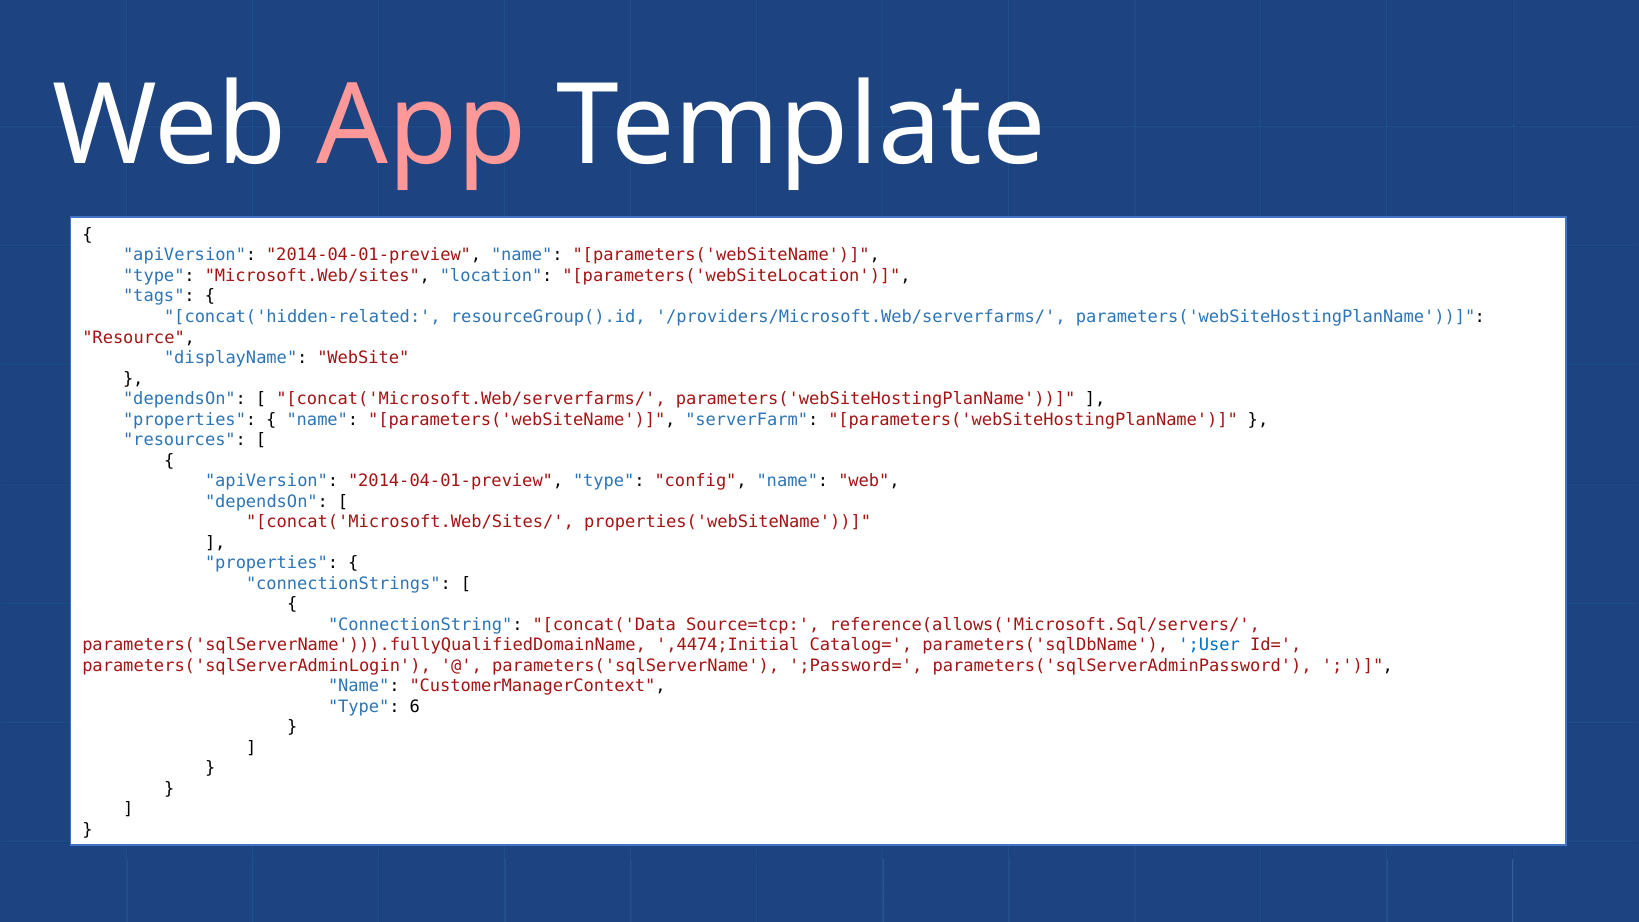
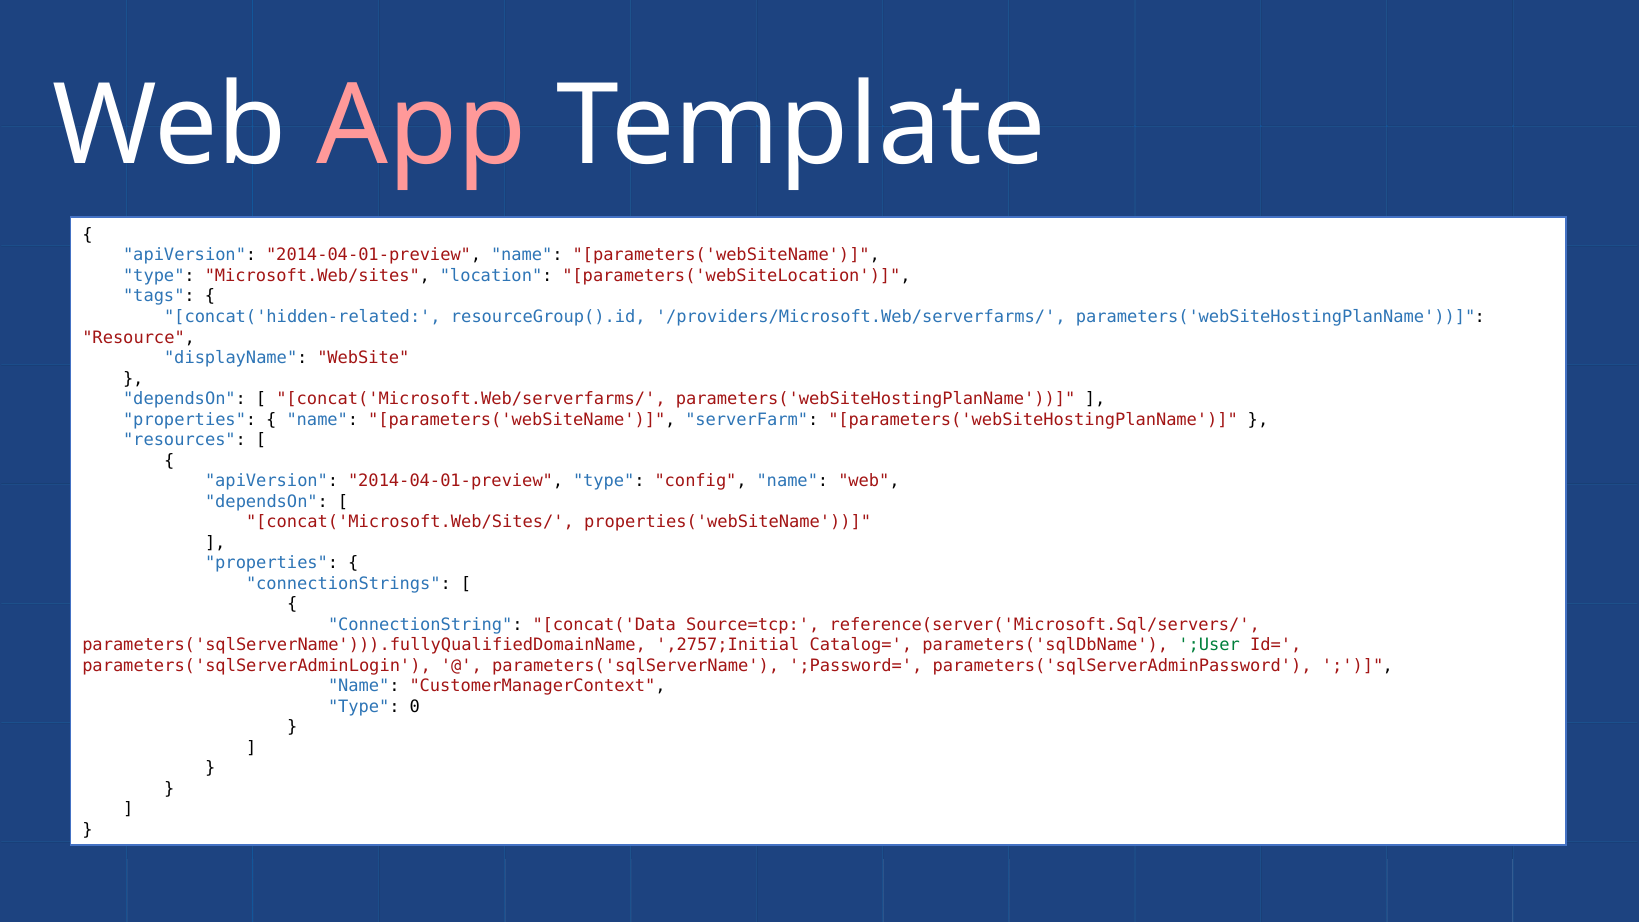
reference(allows('Microsoft.Sql/servers/: reference(allows('Microsoft.Sql/servers/ -> reference(server('Microsoft.Sql/servers/
,4474;Initial: ,4474;Initial -> ,2757;Initial
;User colour: blue -> green
6: 6 -> 0
